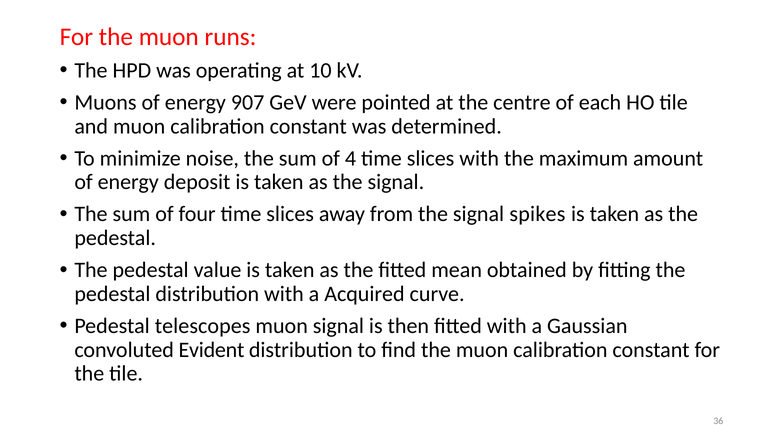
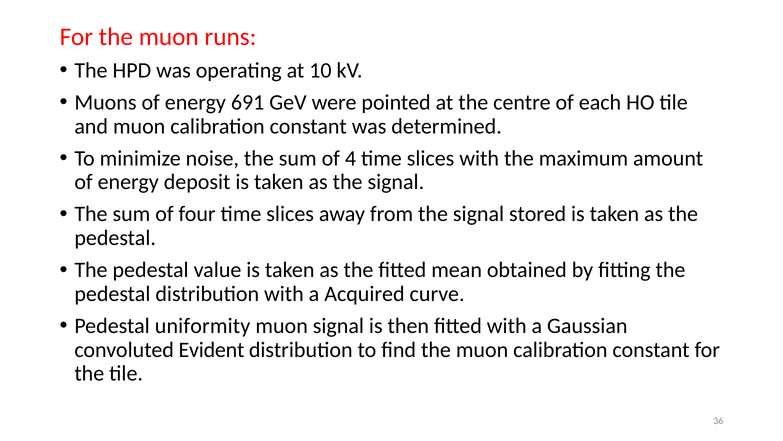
907: 907 -> 691
spikes: spikes -> stored
telescopes: telescopes -> uniformity
